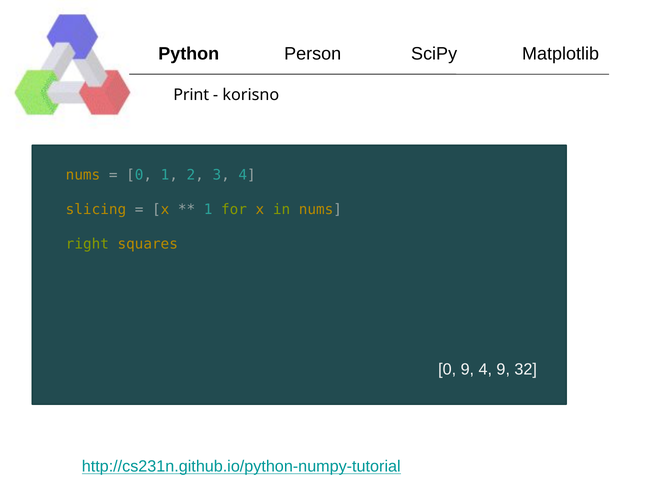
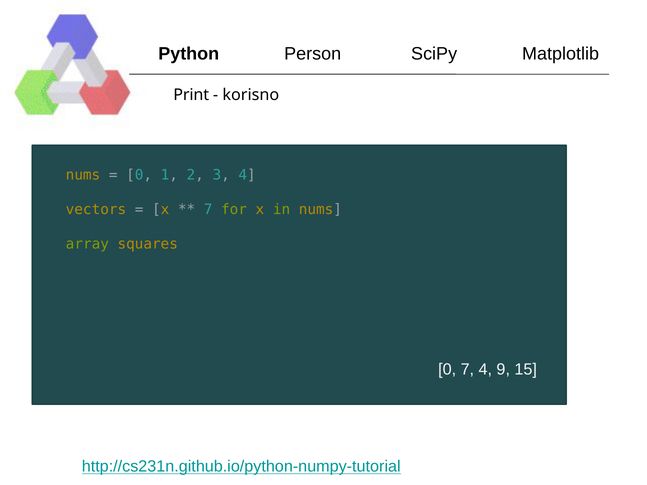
slicing: slicing -> vectors
1 at (208, 210): 1 -> 7
right: right -> array
0 9: 9 -> 7
32: 32 -> 15
